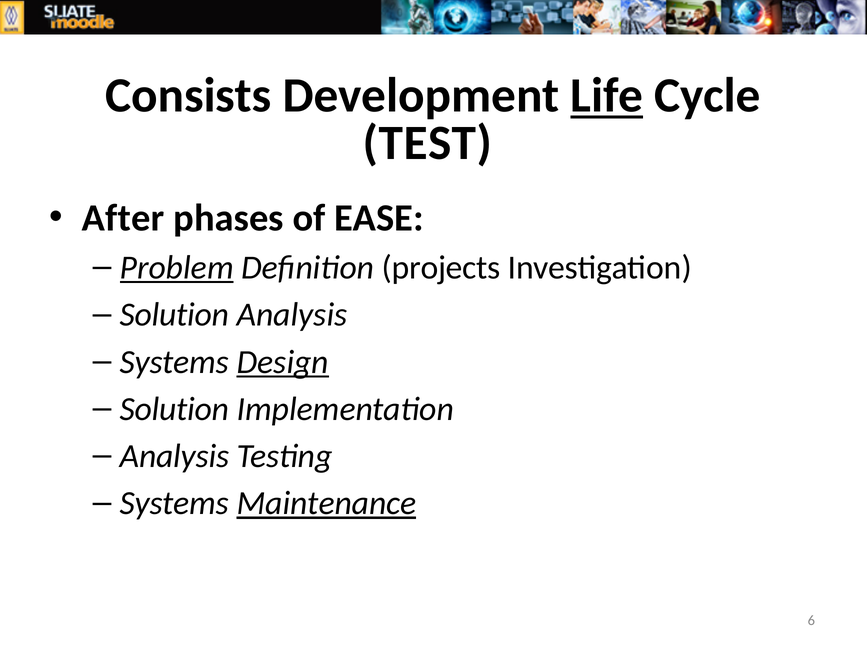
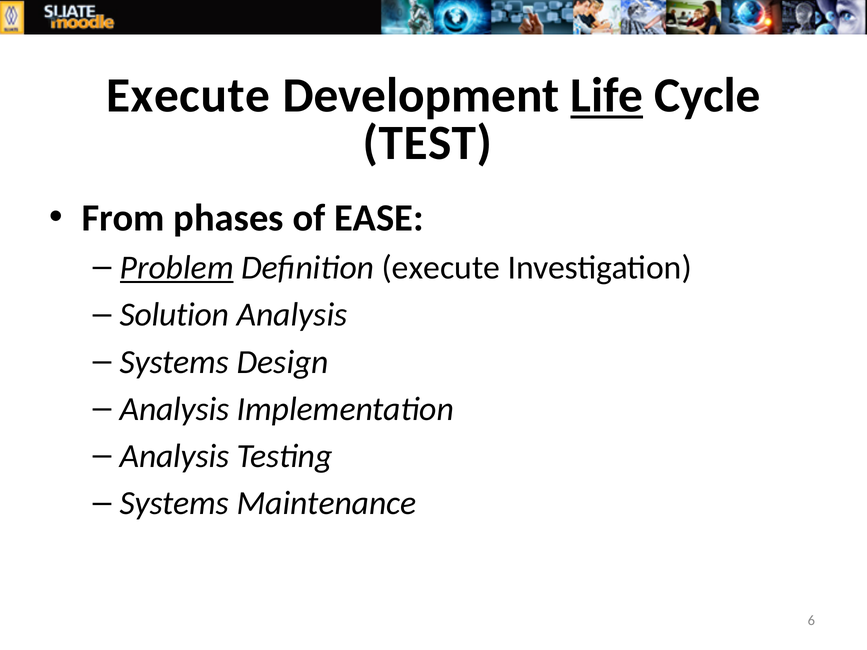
Consists at (188, 96): Consists -> Execute
After: After -> From
Definition projects: projects -> execute
Design underline: present -> none
Solution at (175, 409): Solution -> Analysis
Maintenance underline: present -> none
